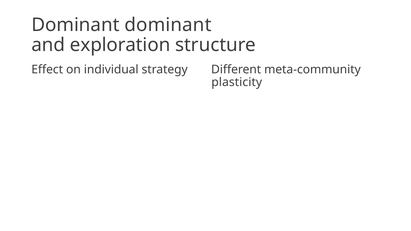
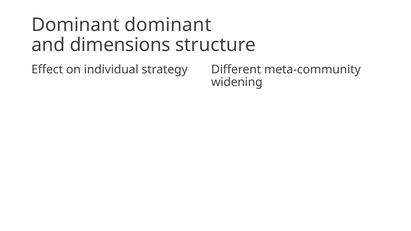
exploration: exploration -> dimensions
plasticity: plasticity -> widening
